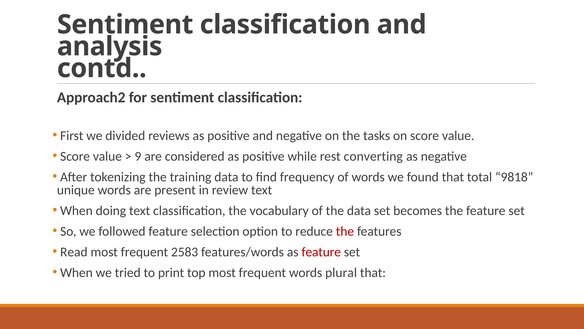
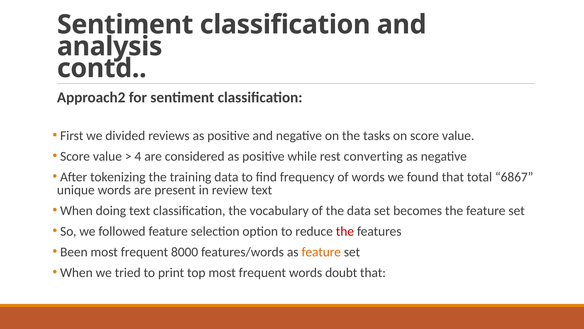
9: 9 -> 4
9818: 9818 -> 6867
Read: Read -> Been
2583: 2583 -> 8000
feature at (321, 252) colour: red -> orange
plural: plural -> doubt
